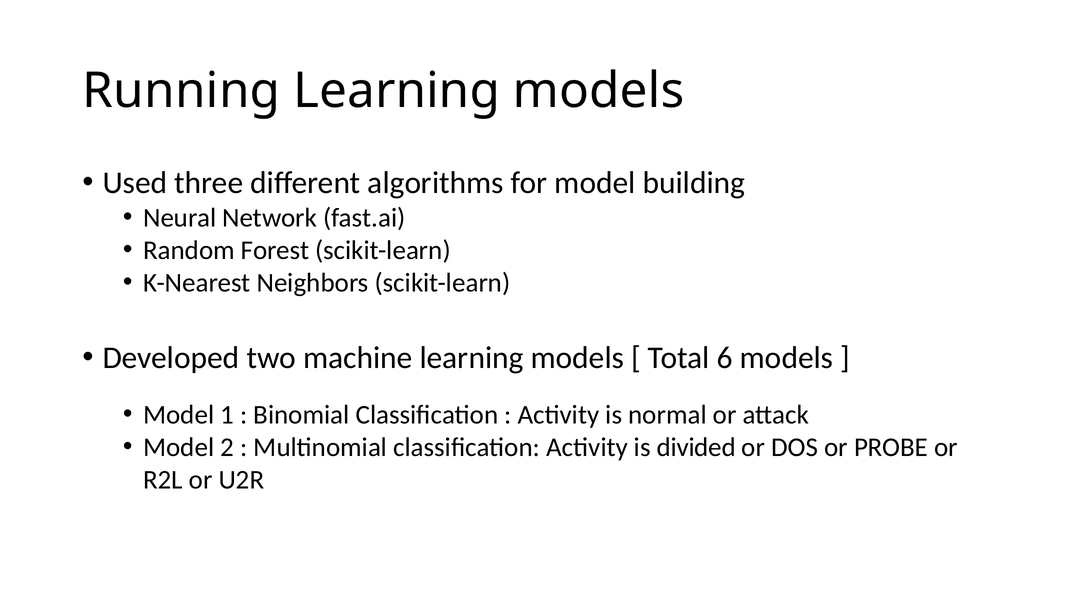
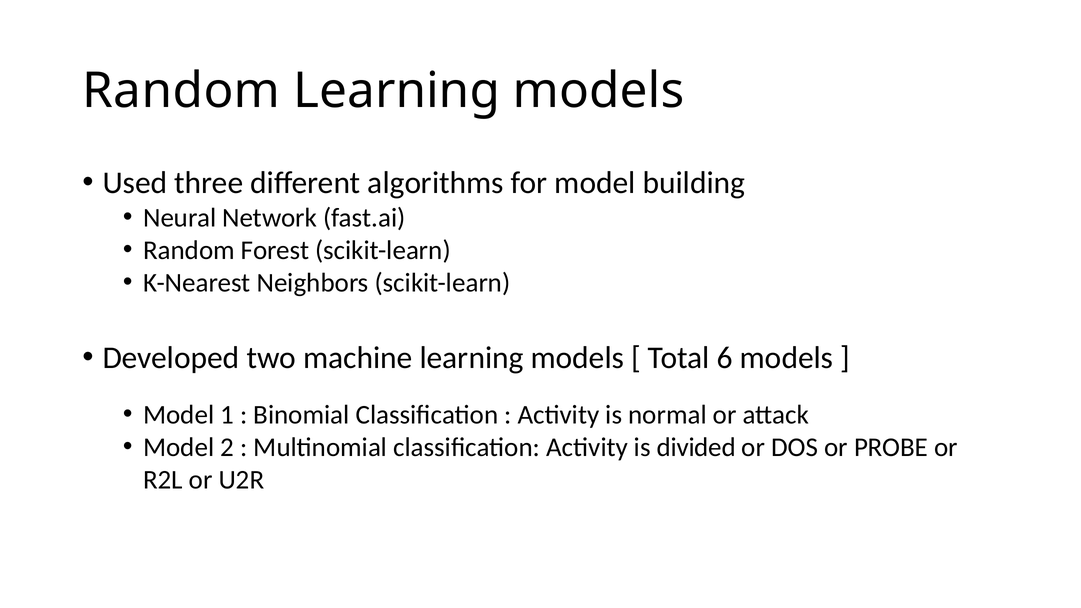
Running at (181, 91): Running -> Random
